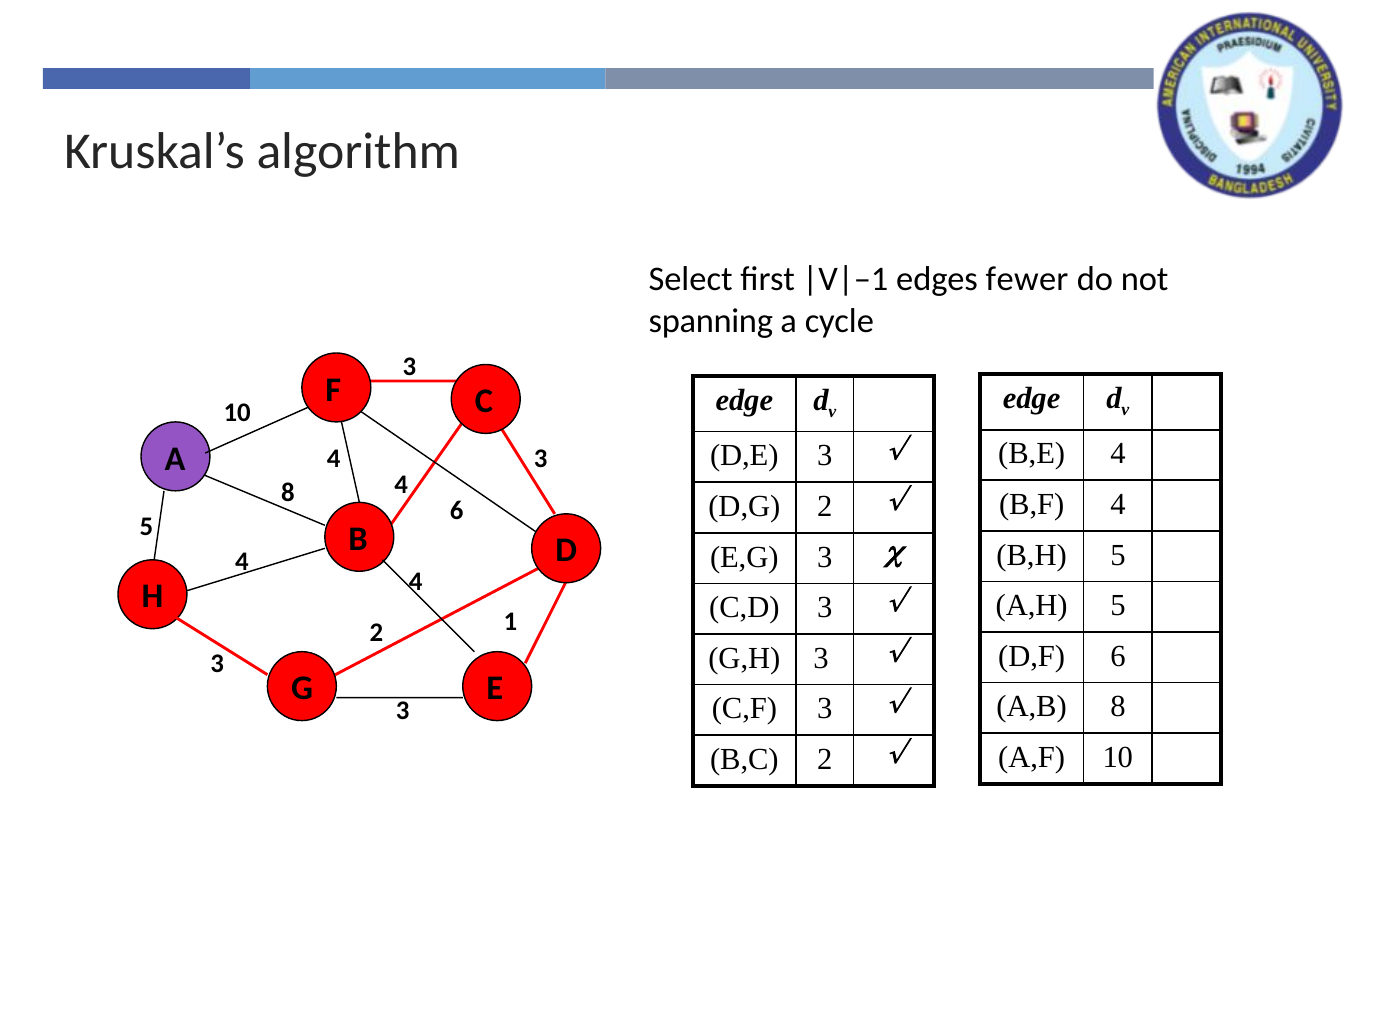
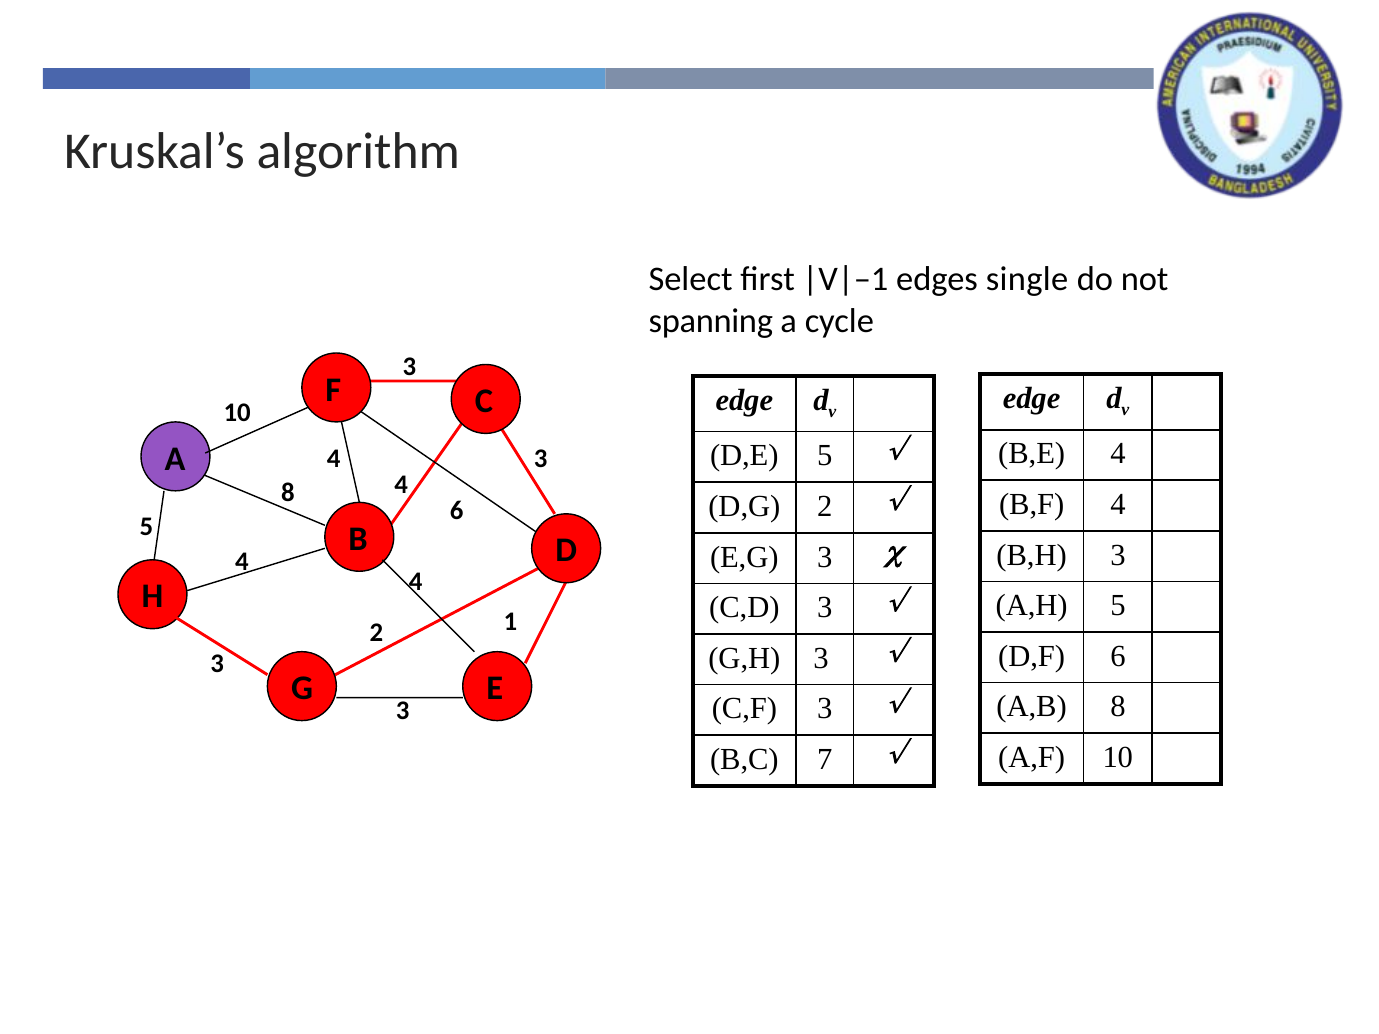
fewer: fewer -> single
D,E 3: 3 -> 5
B,H 5: 5 -> 3
B,C 2: 2 -> 7
